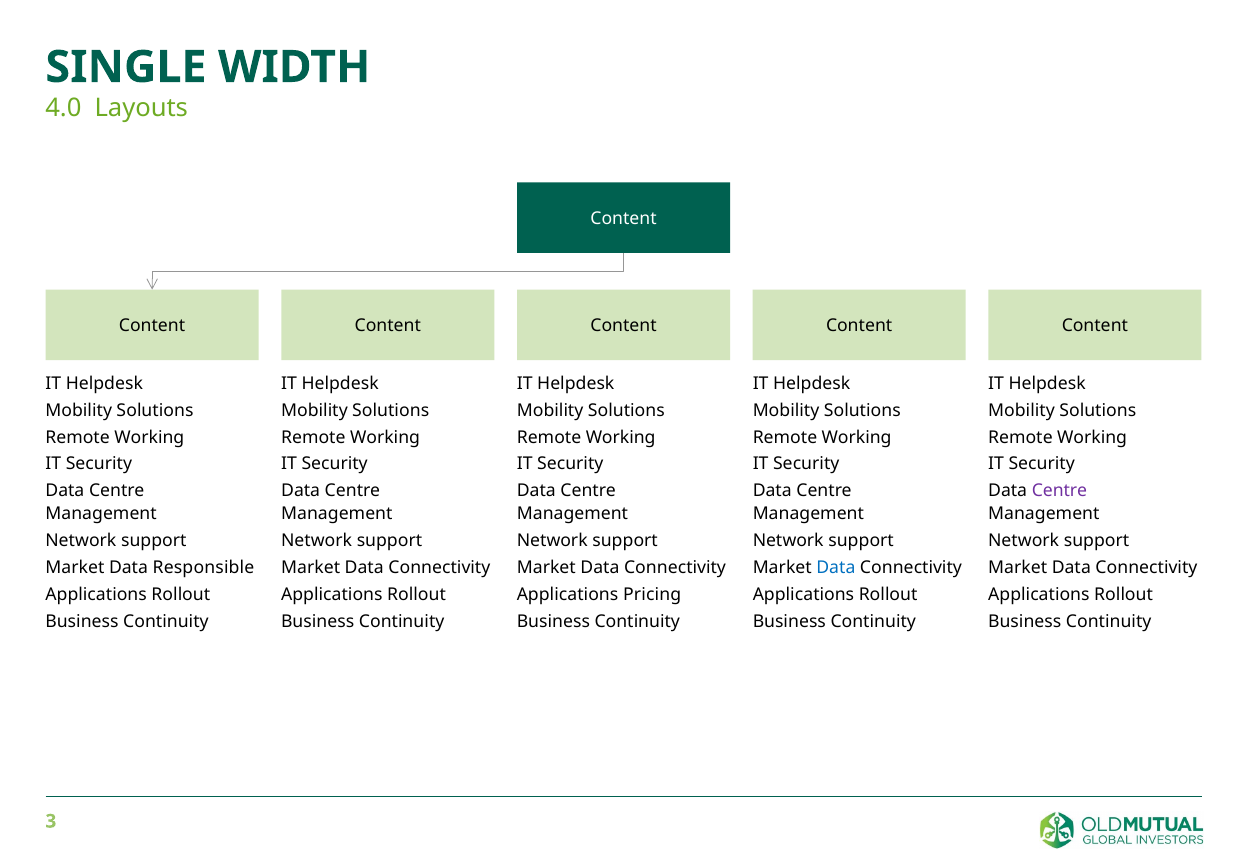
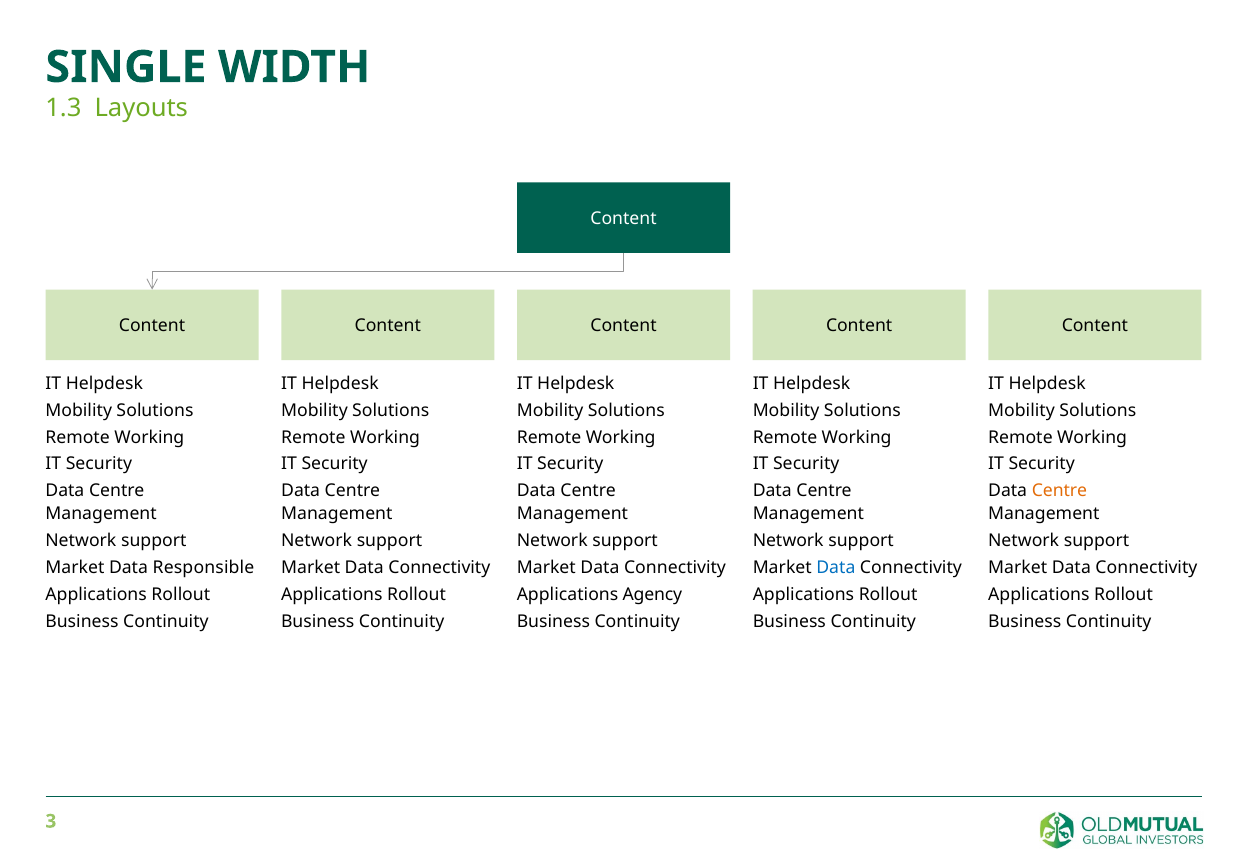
4.0: 4.0 -> 1.3
Centre at (1059, 491) colour: purple -> orange
Pricing: Pricing -> Agency
